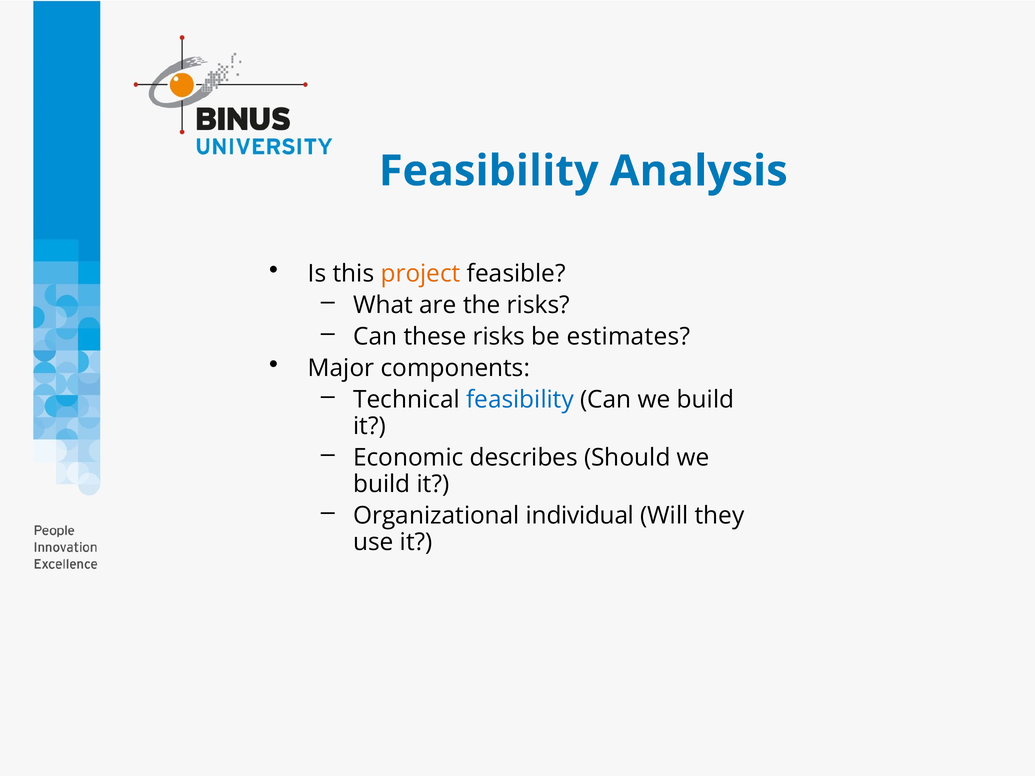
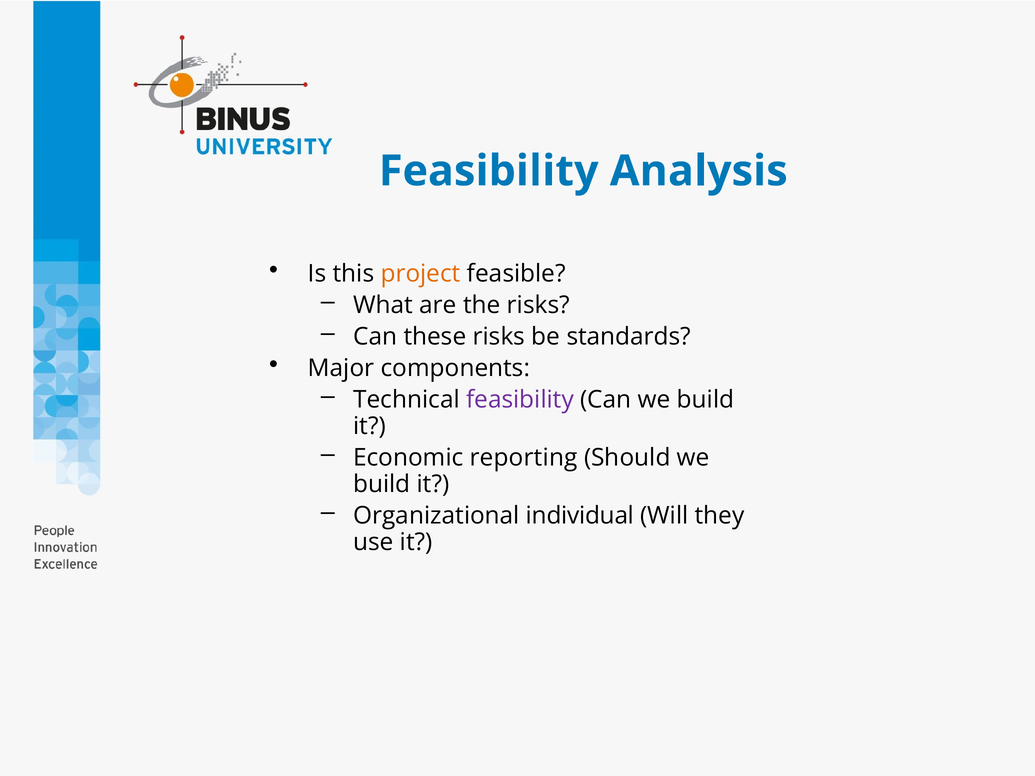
estimates: estimates -> standards
feasibility at (520, 400) colour: blue -> purple
describes: describes -> reporting
